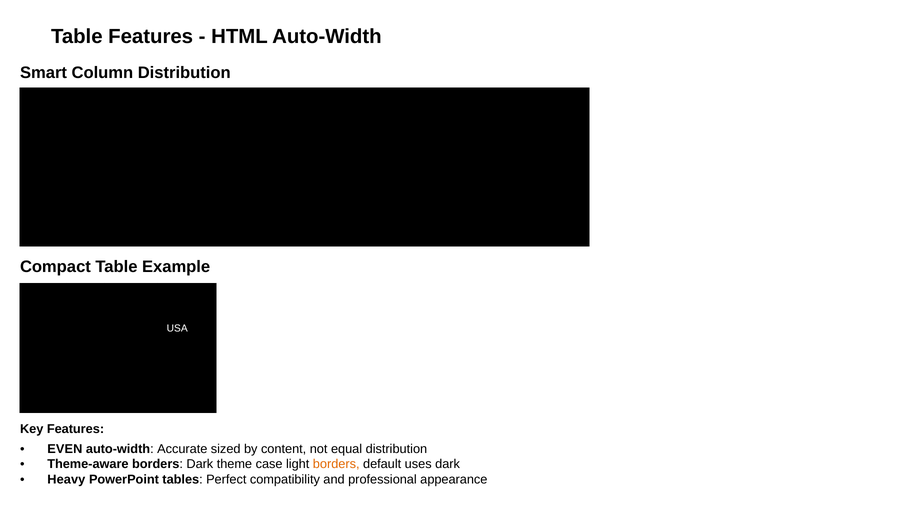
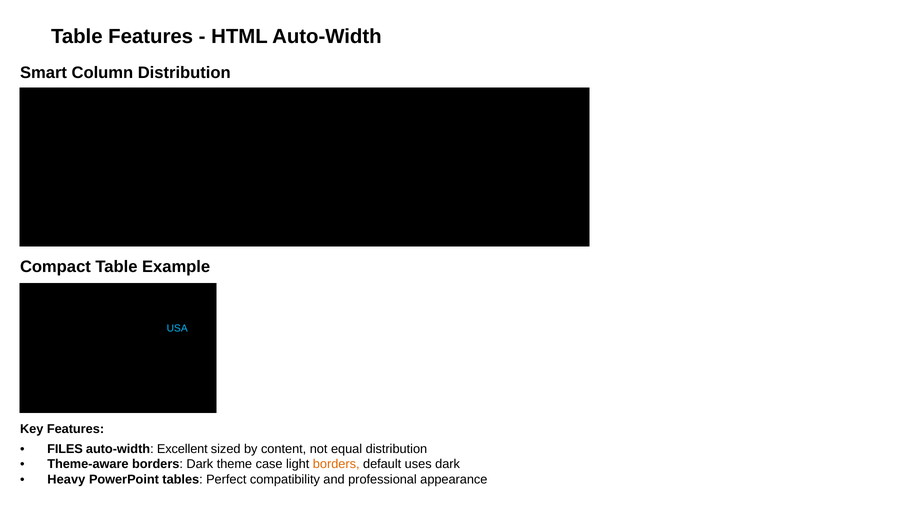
USA colour: white -> light blue
EVEN: EVEN -> FILES
Accurate: Accurate -> Excellent
